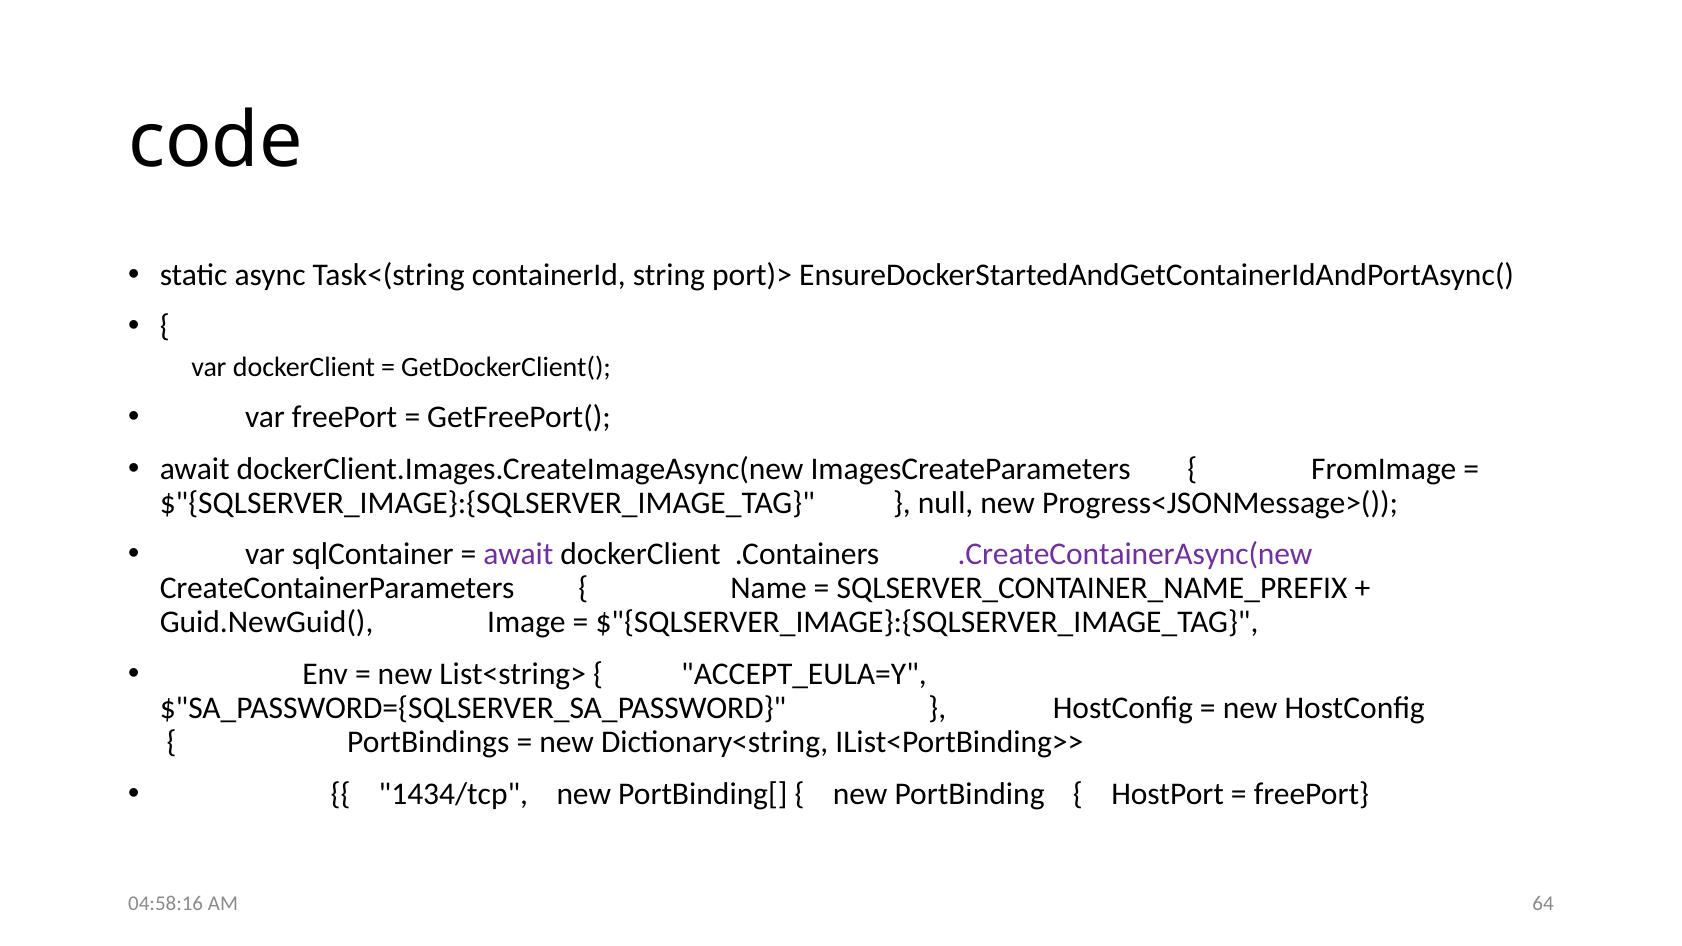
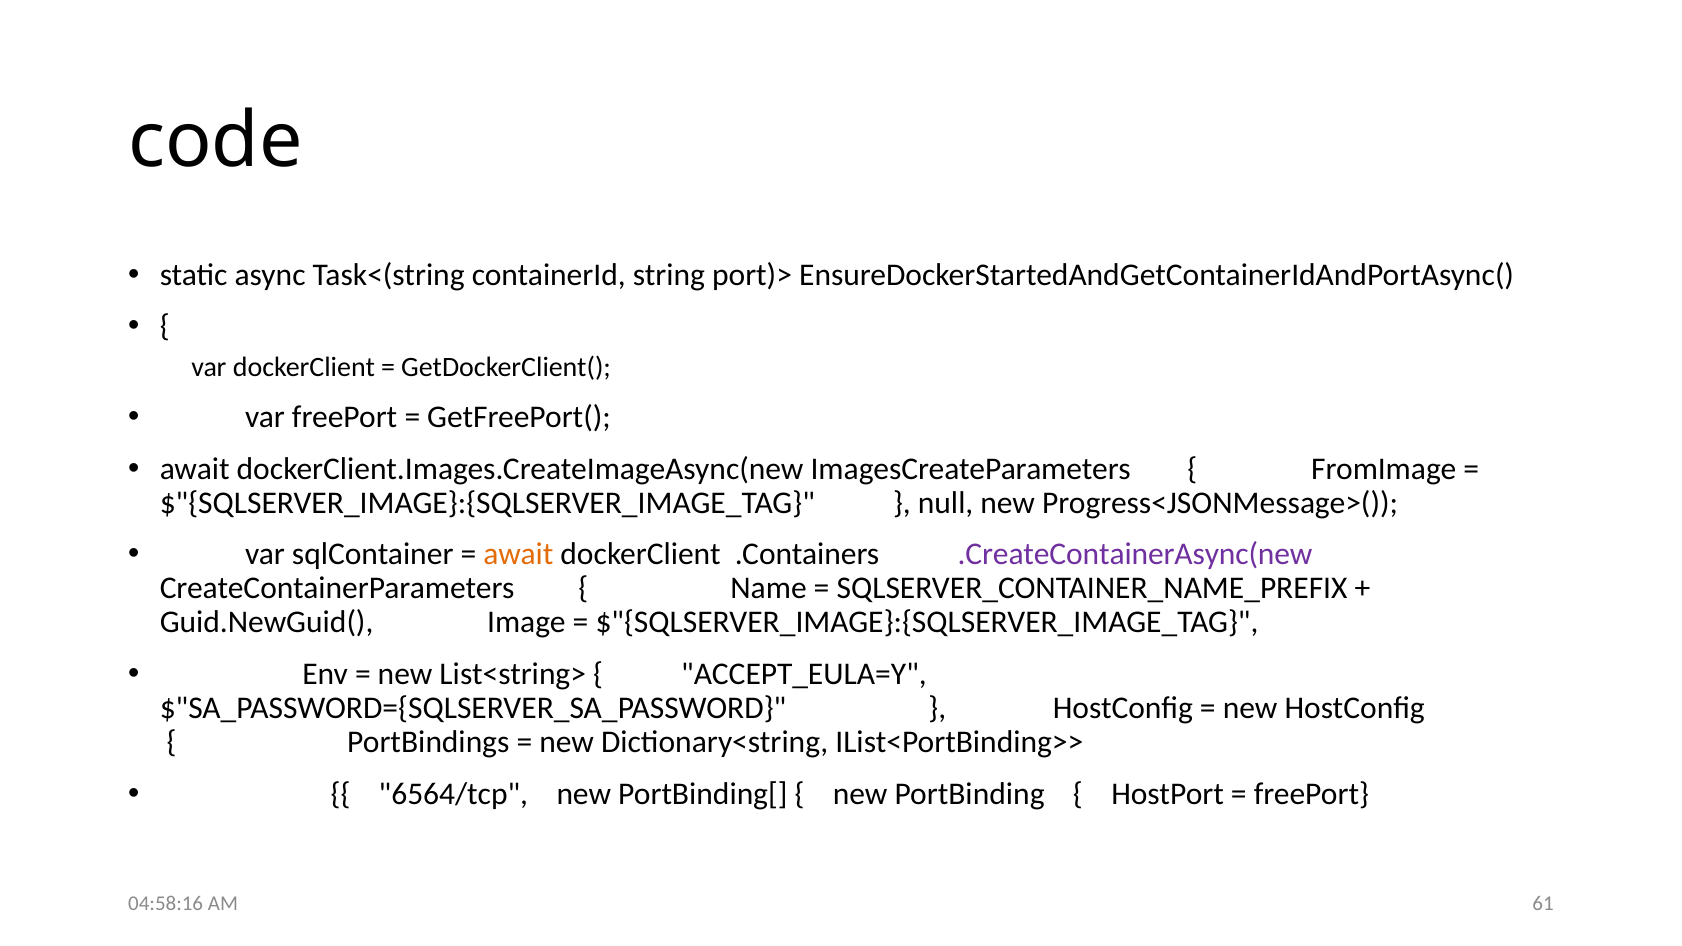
await at (518, 554) colour: purple -> orange
1434/tcp: 1434/tcp -> 6564/tcp
64: 64 -> 61
